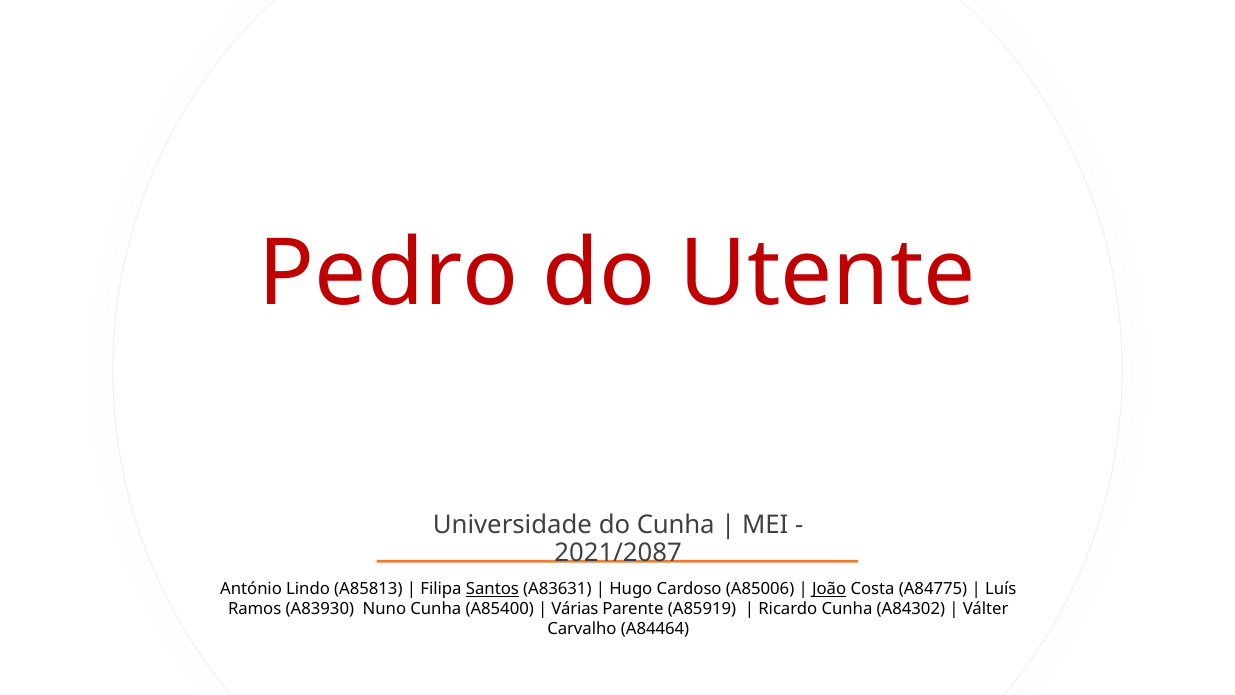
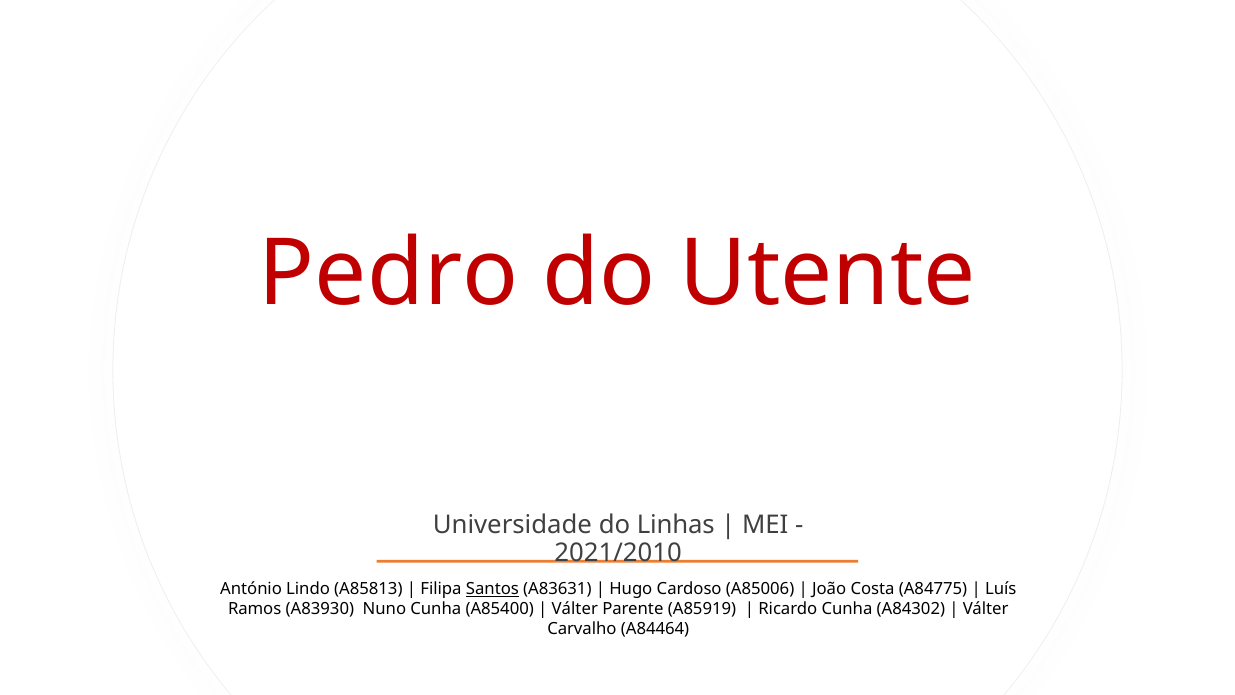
do Cunha: Cunha -> Linhas
2021/2087: 2021/2087 -> 2021/2010
João underline: present -> none
Várias at (575, 609): Várias -> Válter
